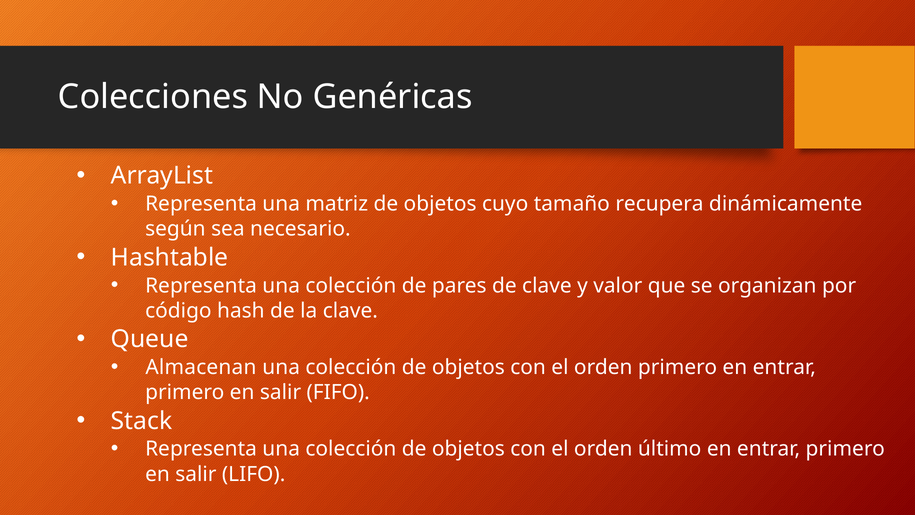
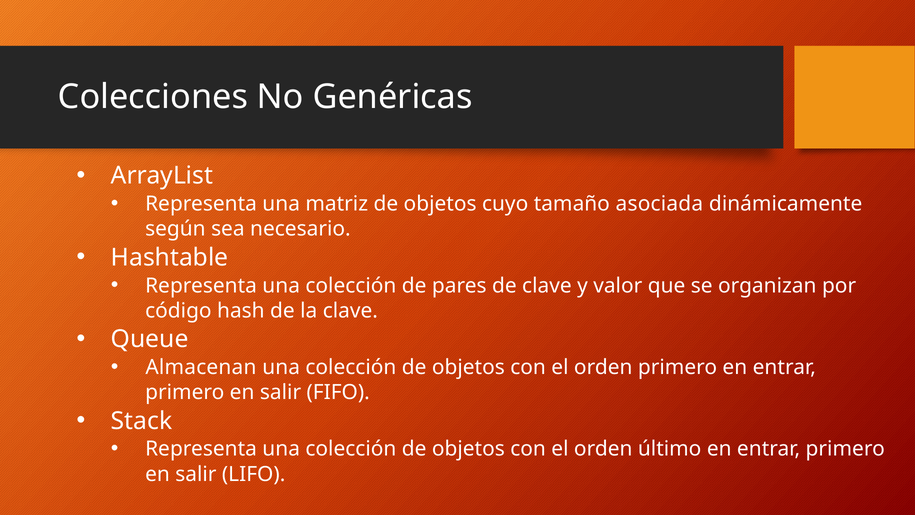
recupera: recupera -> asociada
